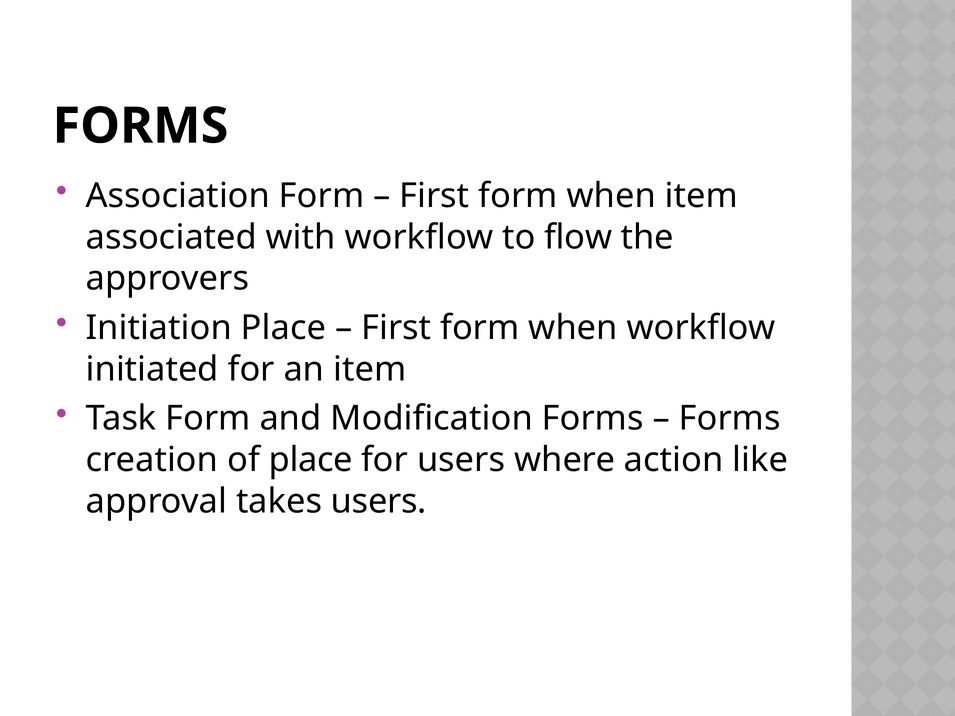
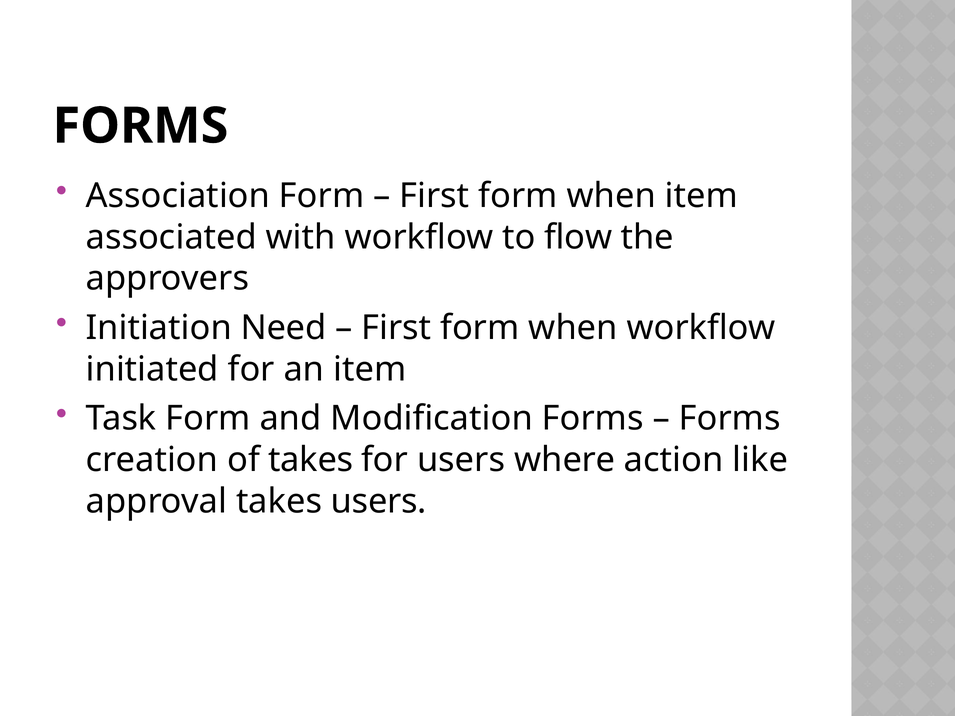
Initiation Place: Place -> Need
of place: place -> takes
